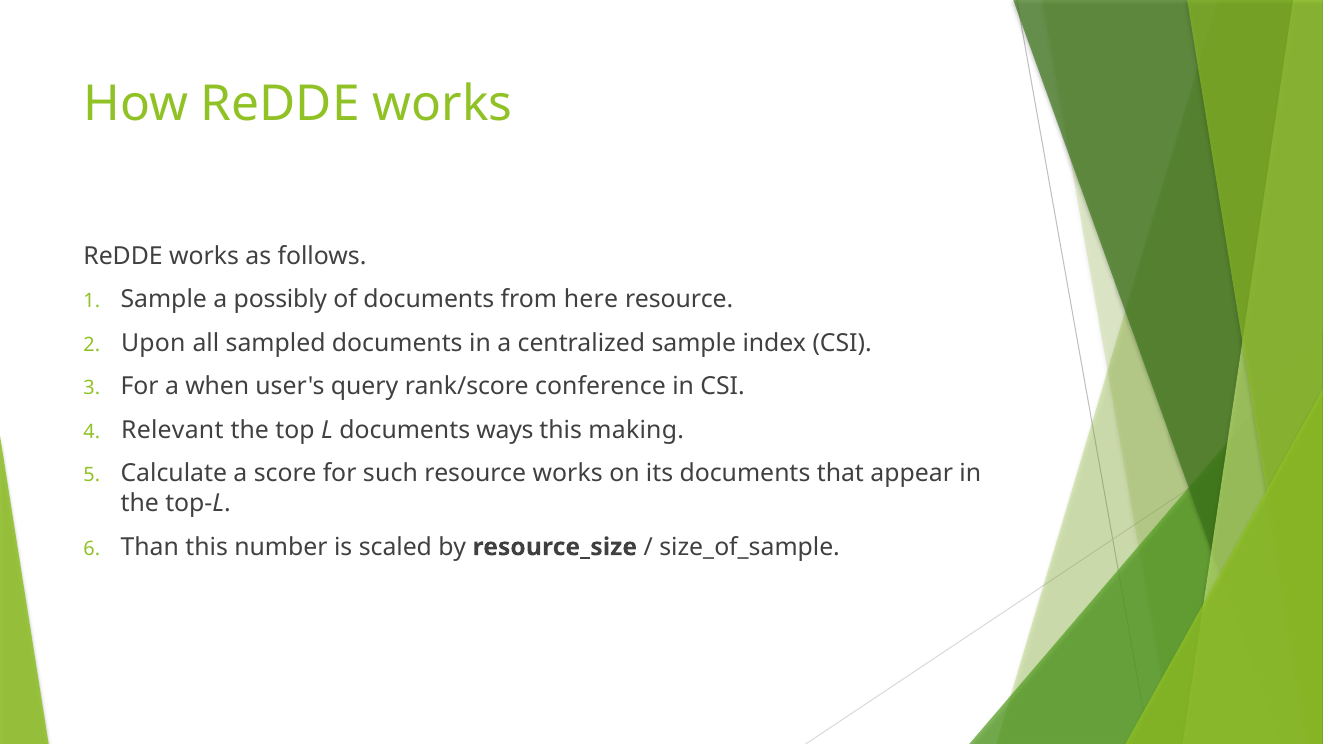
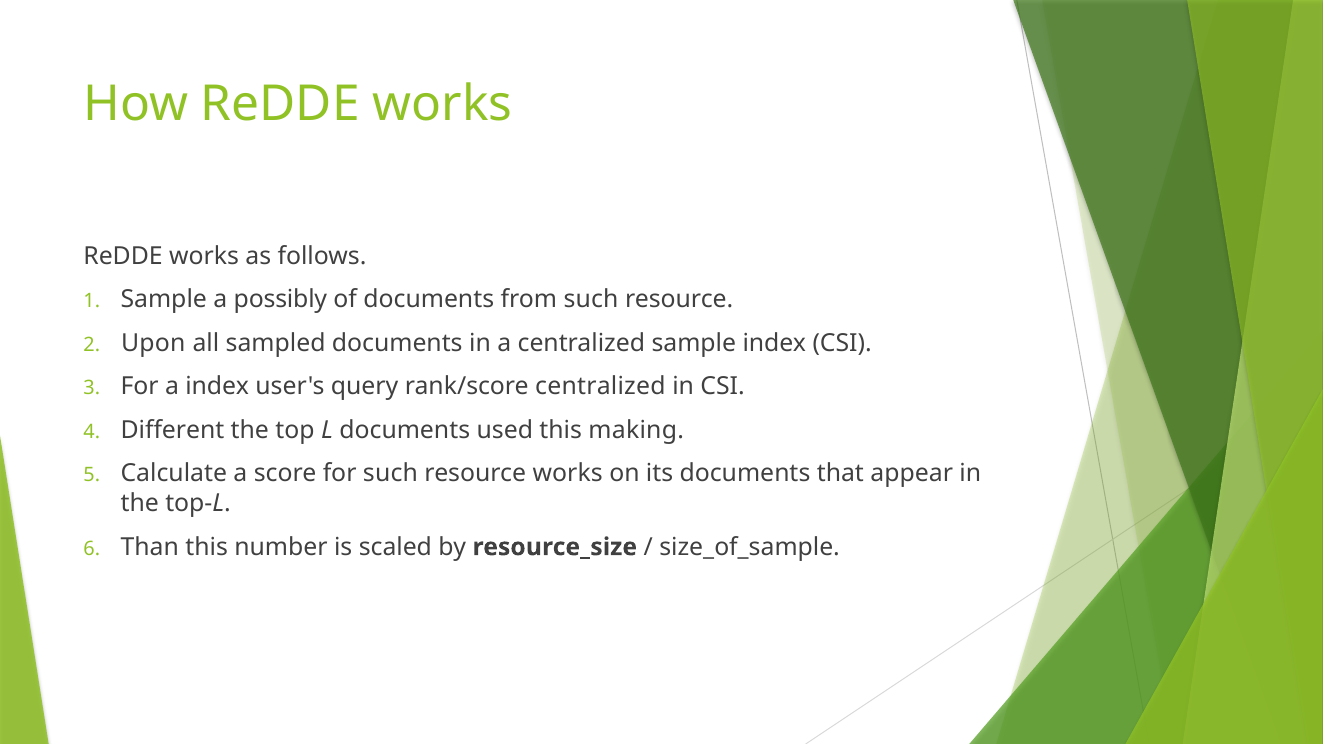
from here: here -> such
a when: when -> index
rank/score conference: conference -> centralized
Relevant: Relevant -> Different
ways: ways -> used
